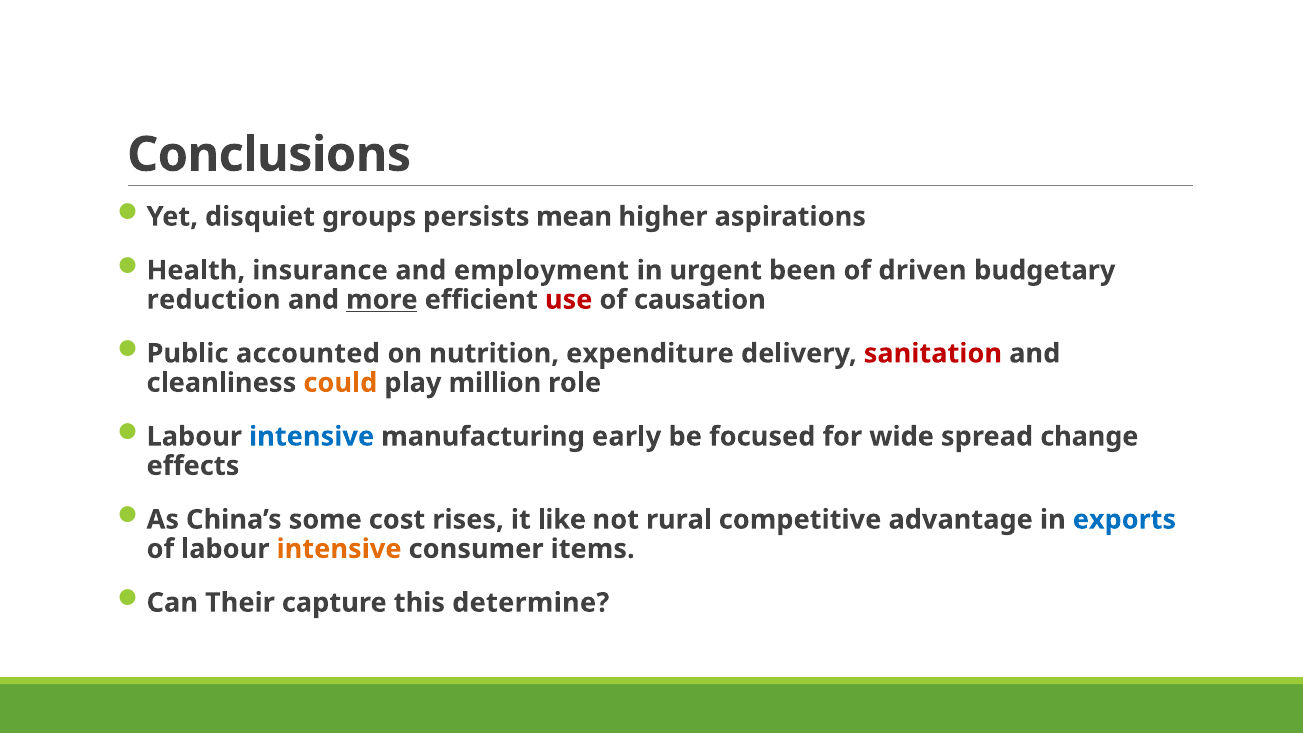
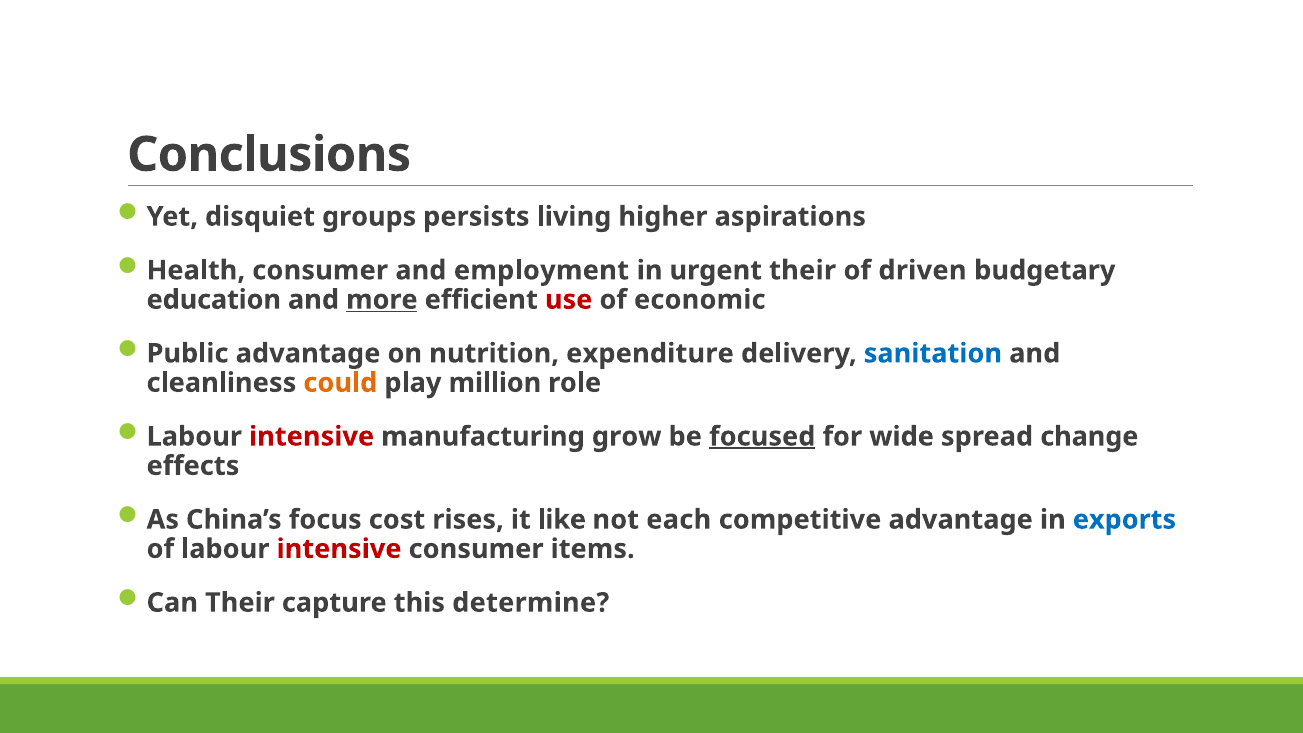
mean: mean -> living
Health insurance: insurance -> consumer
urgent been: been -> their
reduction: reduction -> education
causation: causation -> economic
Public accounted: accounted -> advantage
sanitation colour: red -> blue
intensive at (312, 437) colour: blue -> red
early: early -> grow
focused underline: none -> present
some: some -> focus
rural: rural -> each
intensive at (339, 549) colour: orange -> red
